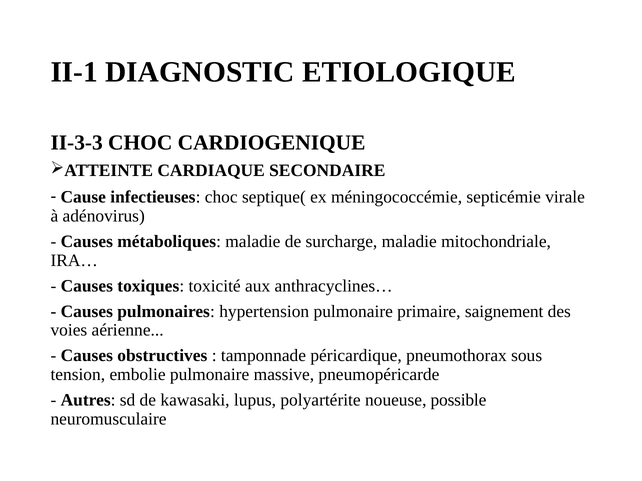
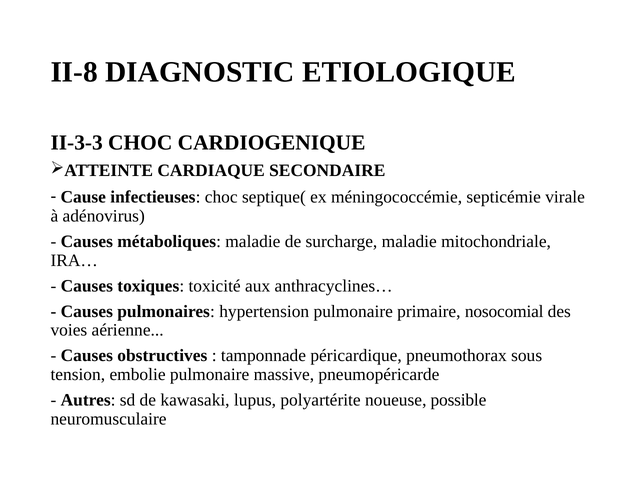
II-1: II-1 -> II-8
saignement: saignement -> nosocomial
